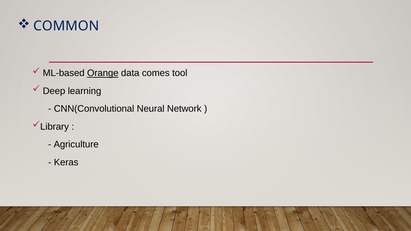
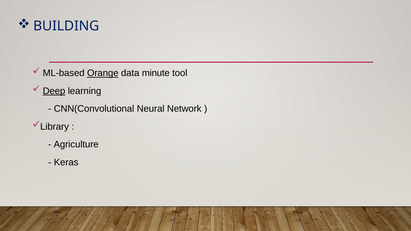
COMMON: COMMON -> BUILDING
comes: comes -> minute
Deep underline: none -> present
